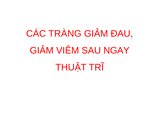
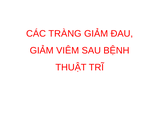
NGAY: NGAY -> BỆNH
